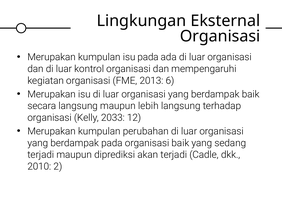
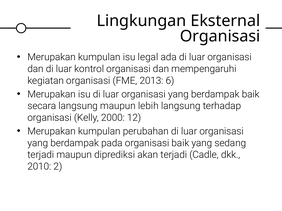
isu pada: pada -> legal
2033: 2033 -> 2000
